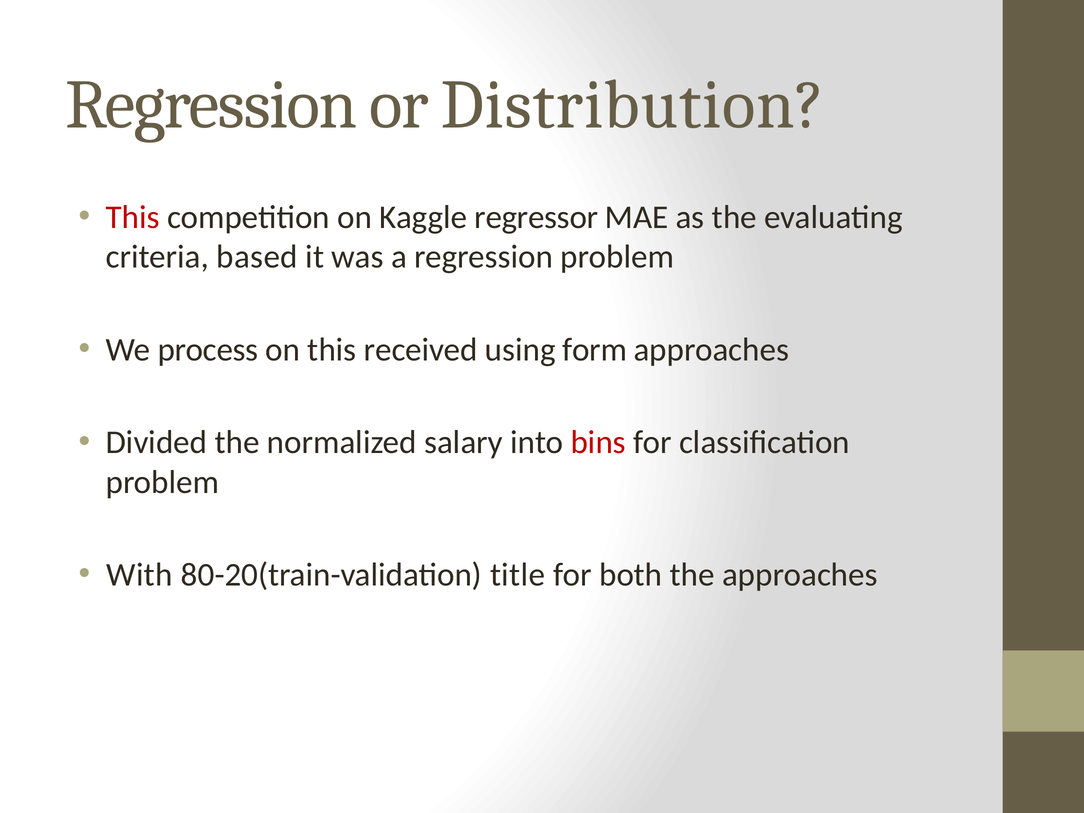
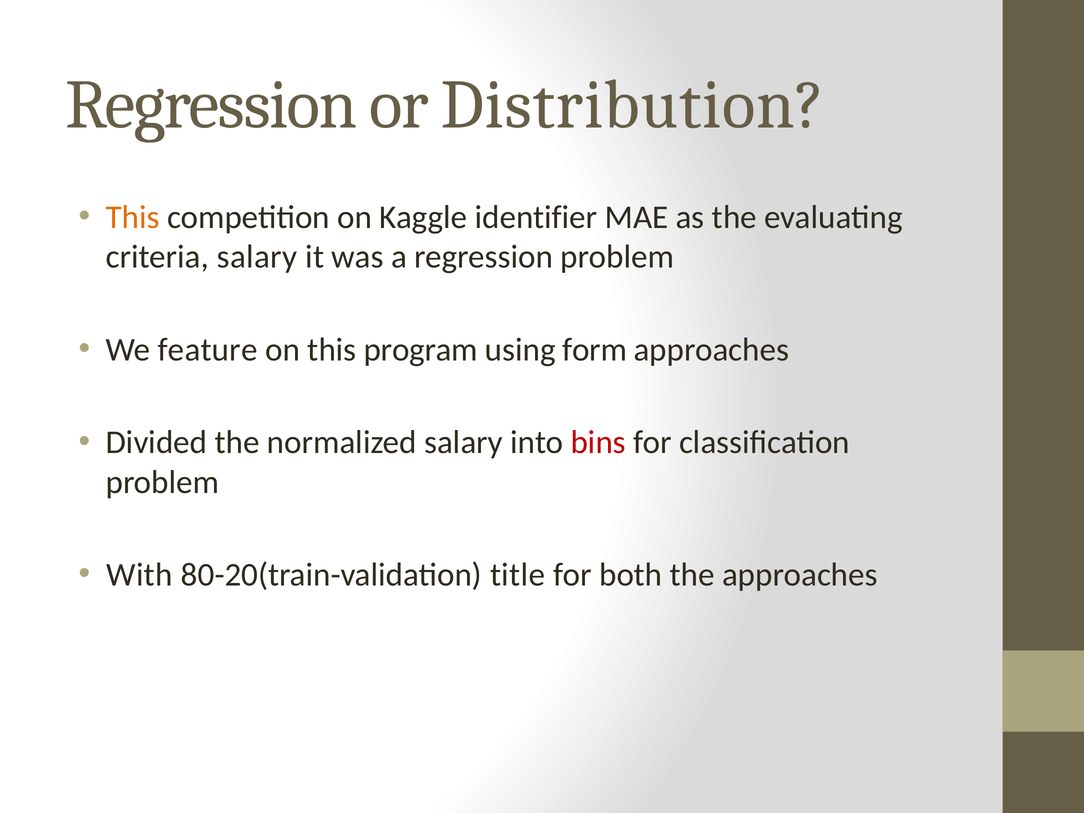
This at (133, 217) colour: red -> orange
regressor: regressor -> identifier
criteria based: based -> salary
process: process -> feature
received: received -> program
